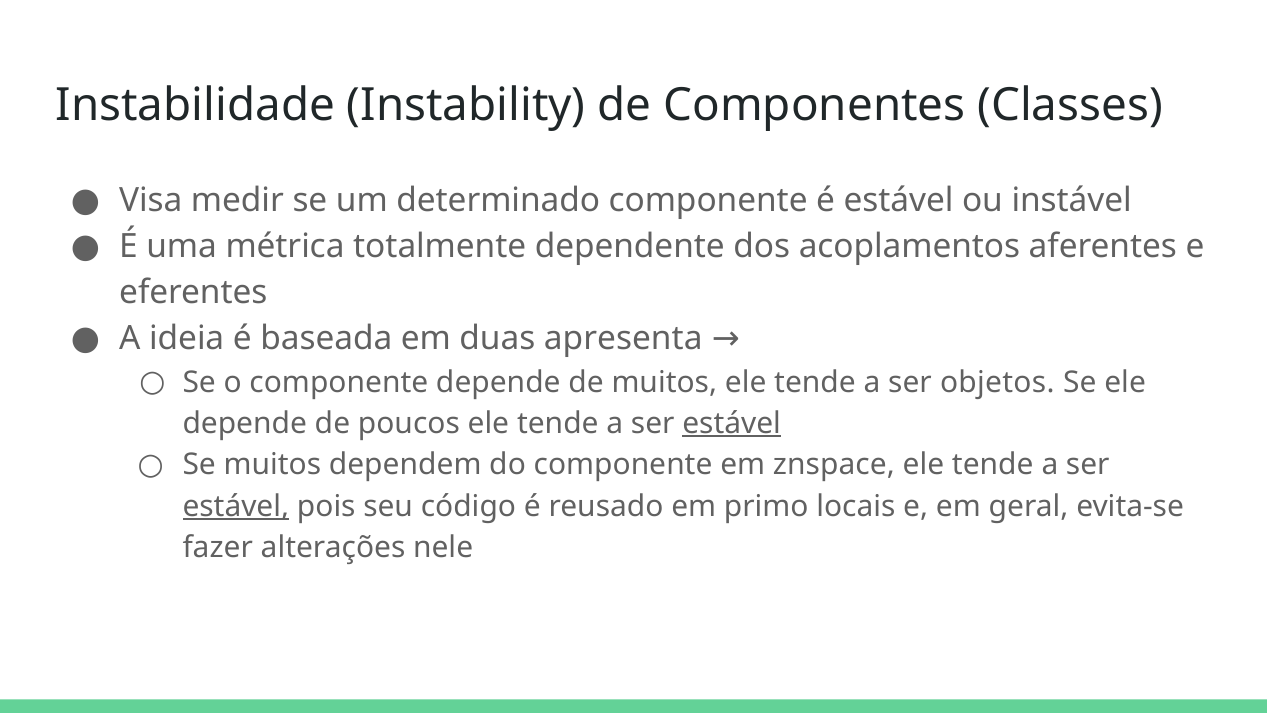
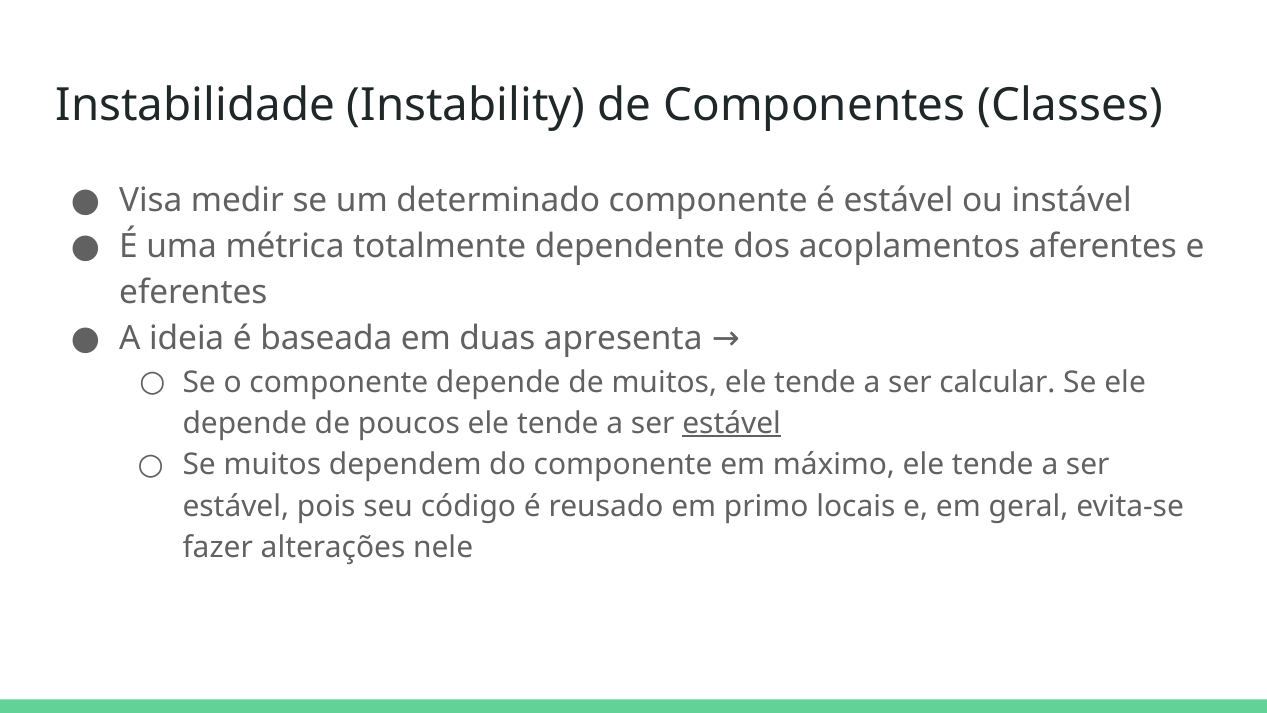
objetos: objetos -> calcular
znspace: znspace -> máximo
estável at (236, 506) underline: present -> none
